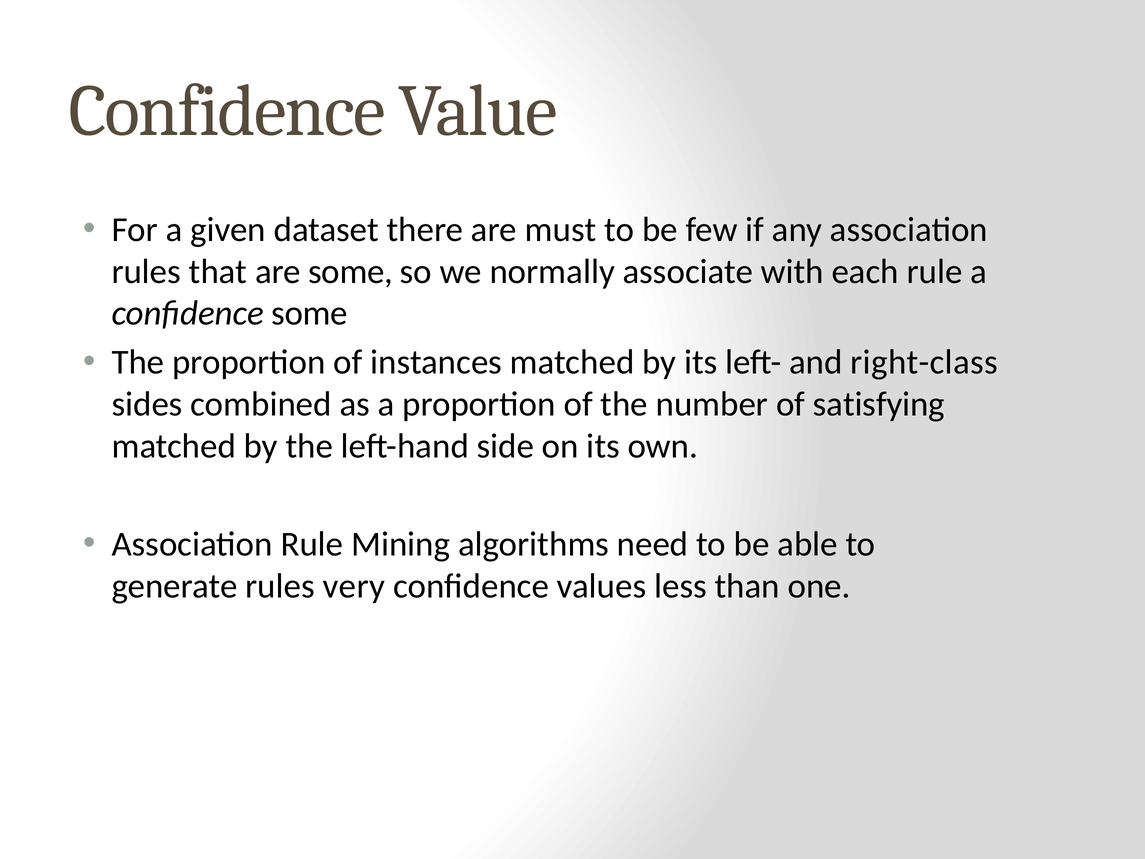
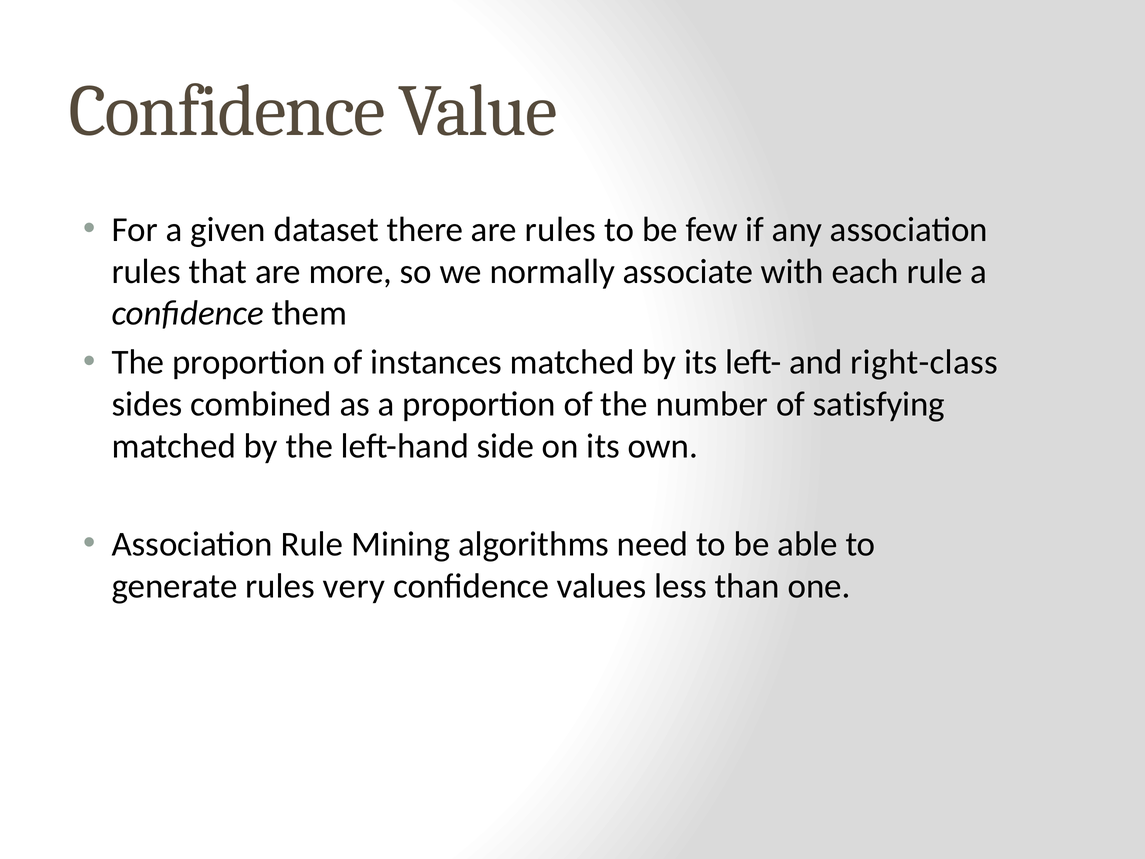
are must: must -> rules
are some: some -> more
confidence some: some -> them
